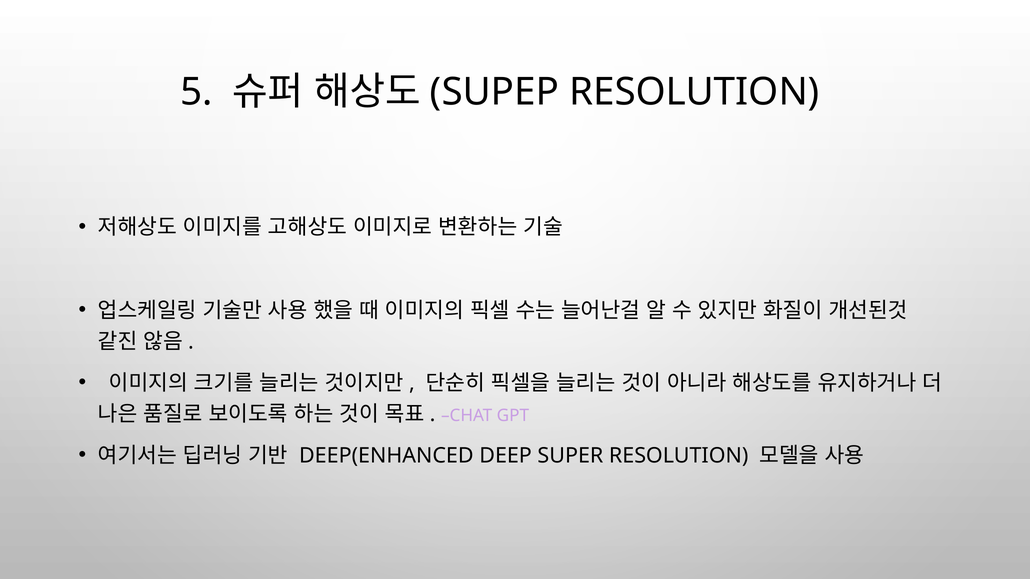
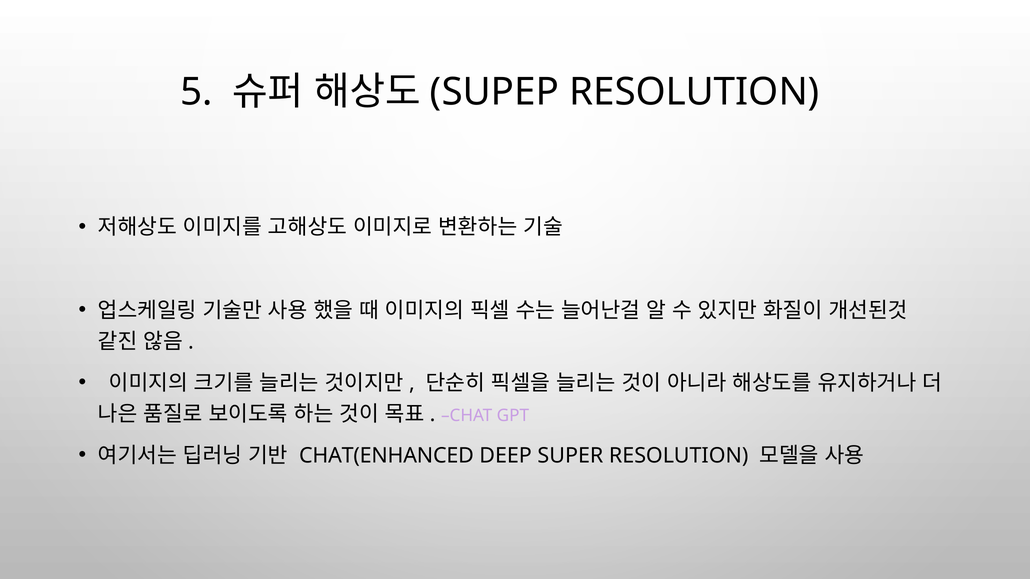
DEEP(ENHANCED: DEEP(ENHANCED -> CHAT(ENHANCED
